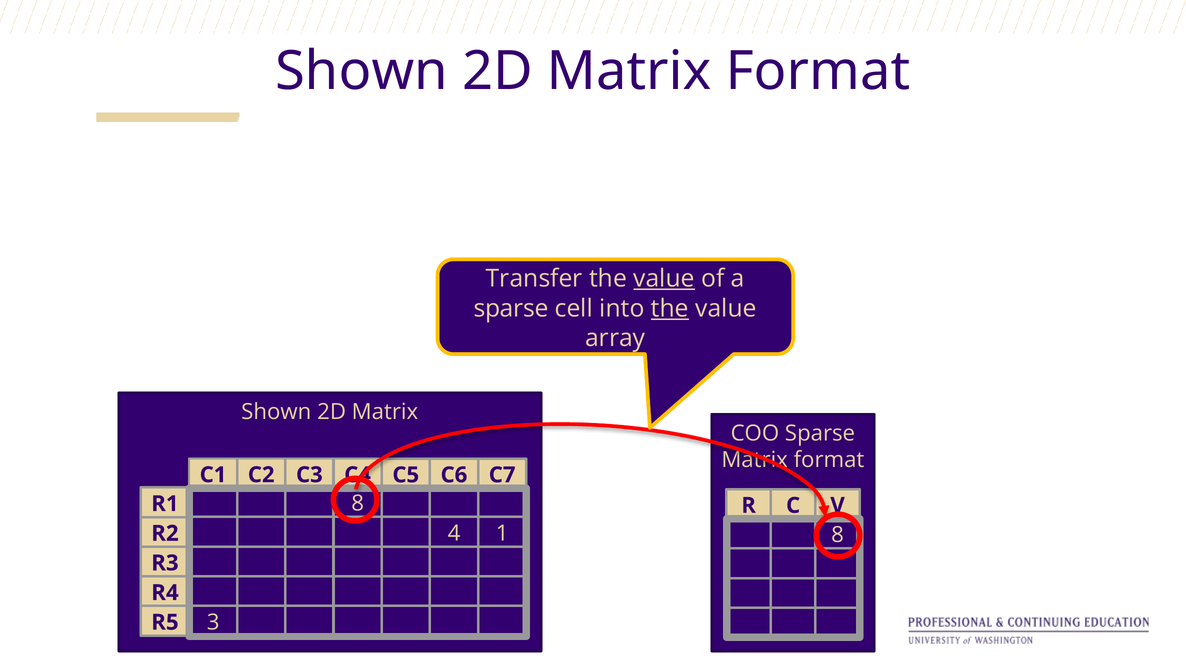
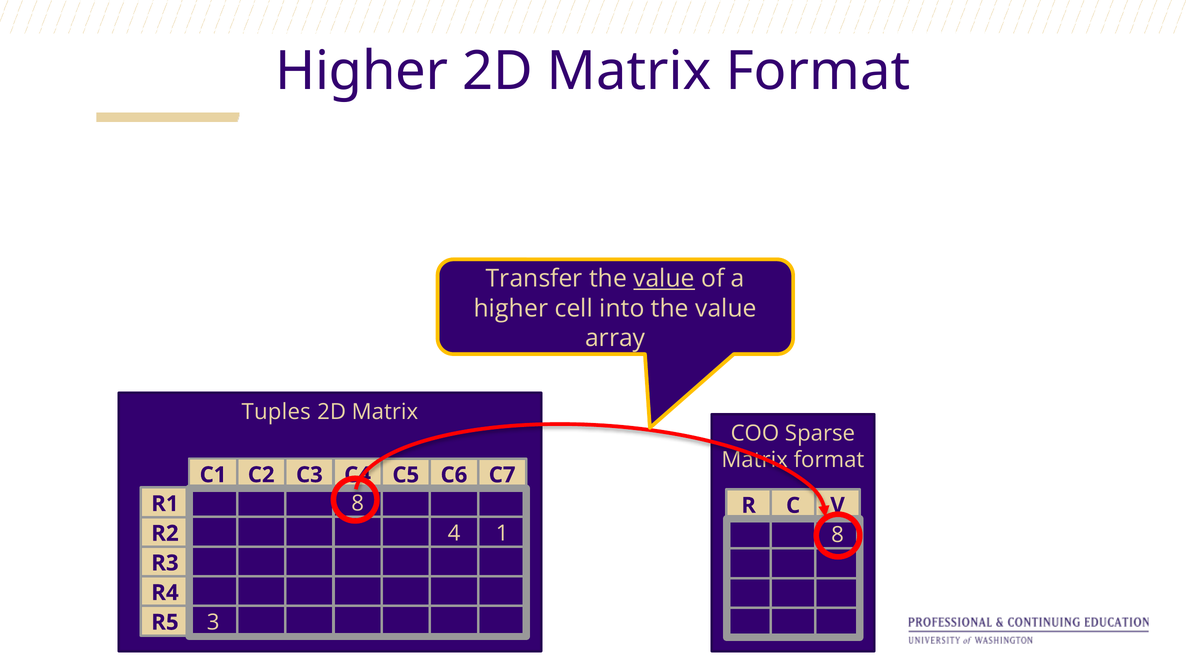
Shown at (362, 71): Shown -> Higher
sparse at (511, 308): sparse -> higher
the at (670, 308) underline: present -> none
Shown at (276, 412): Shown -> Tuples
